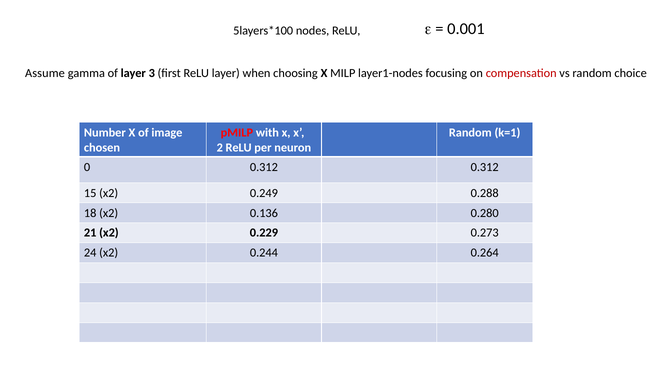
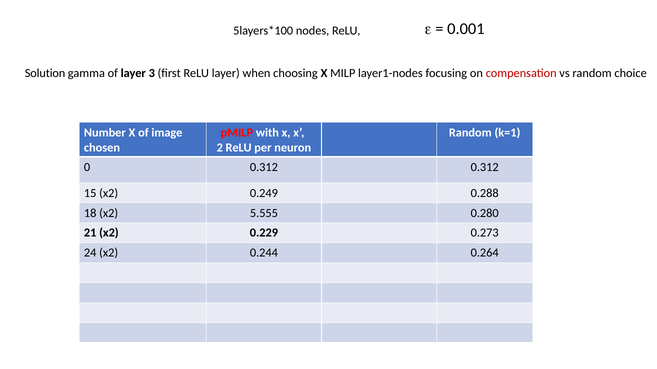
Assume: Assume -> Solution
0.136: 0.136 -> 5.555
